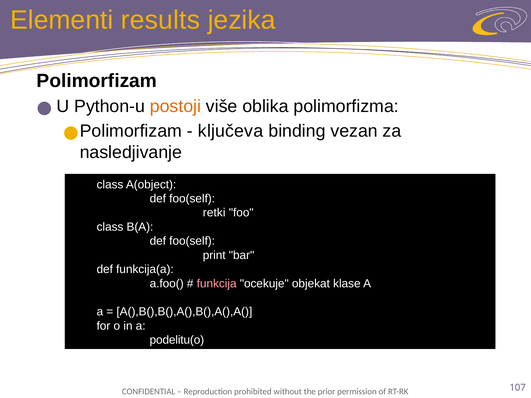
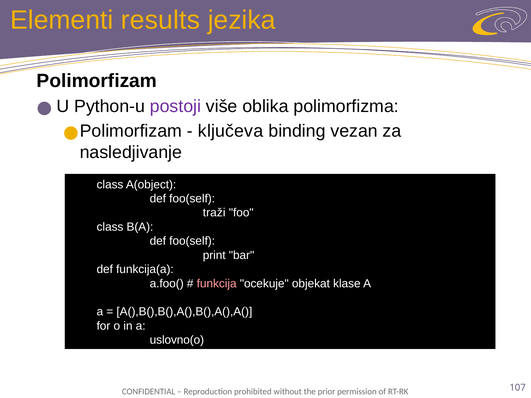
postoji colour: orange -> purple
retki: retki -> traži
podelitu(o: podelitu(o -> uslovno(o
